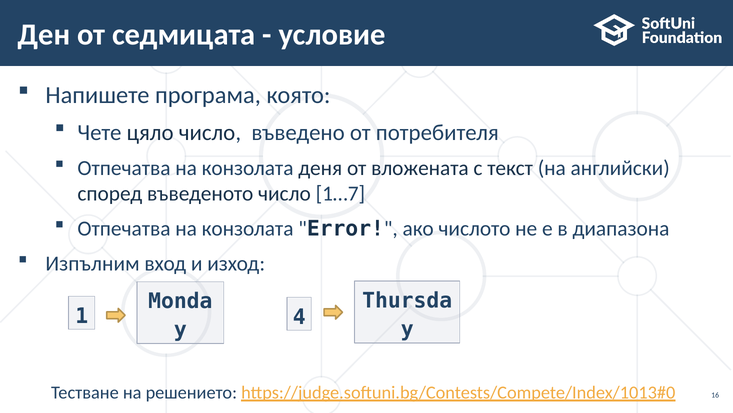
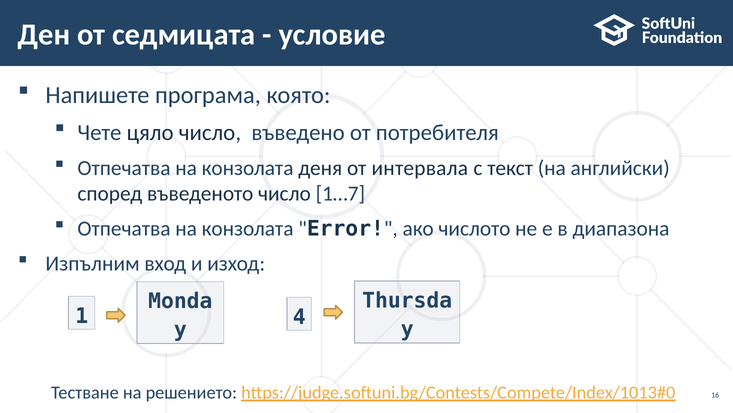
вложената: вложената -> интервала
